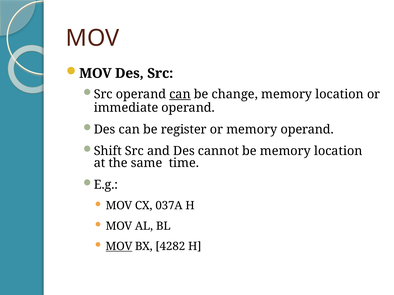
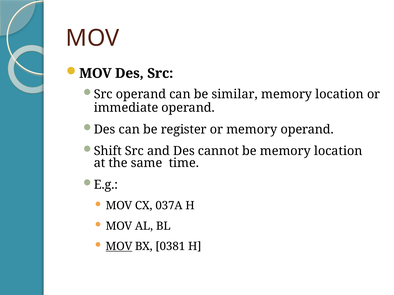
can at (180, 94) underline: present -> none
change: change -> similar
4282: 4282 -> 0381
